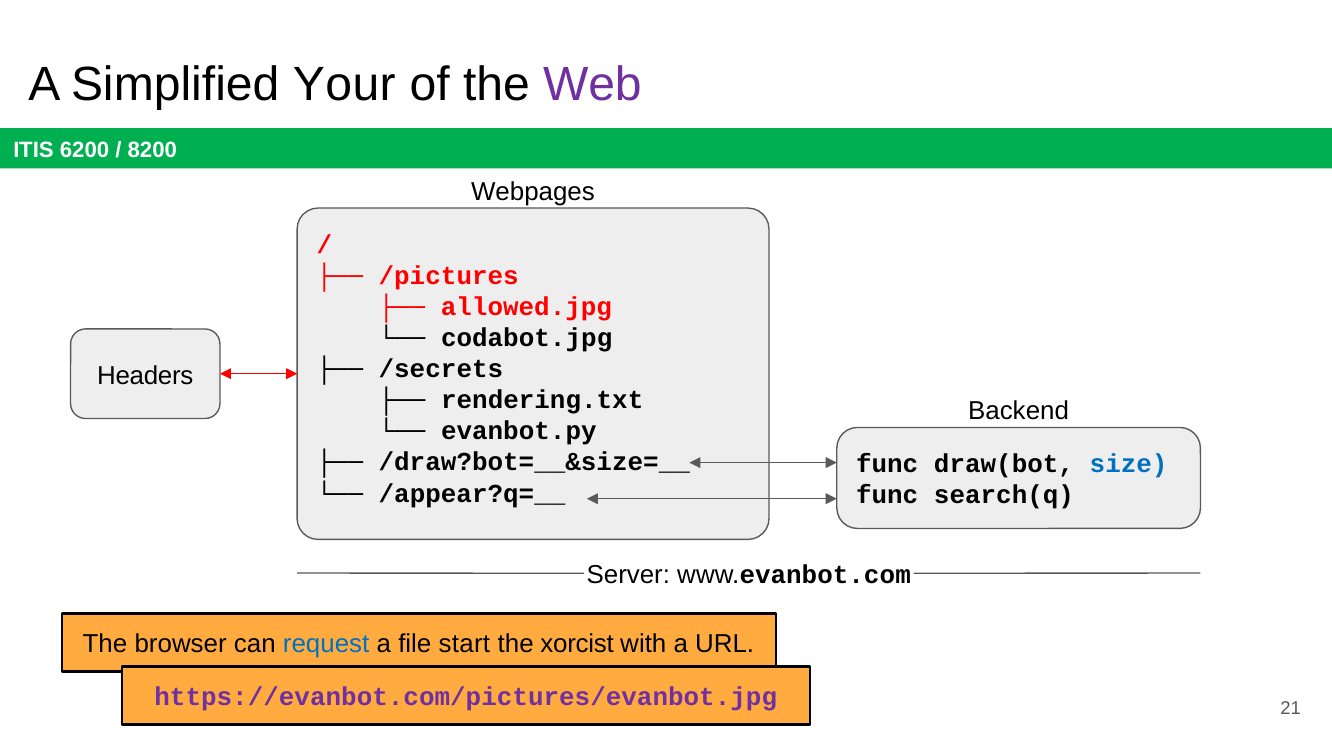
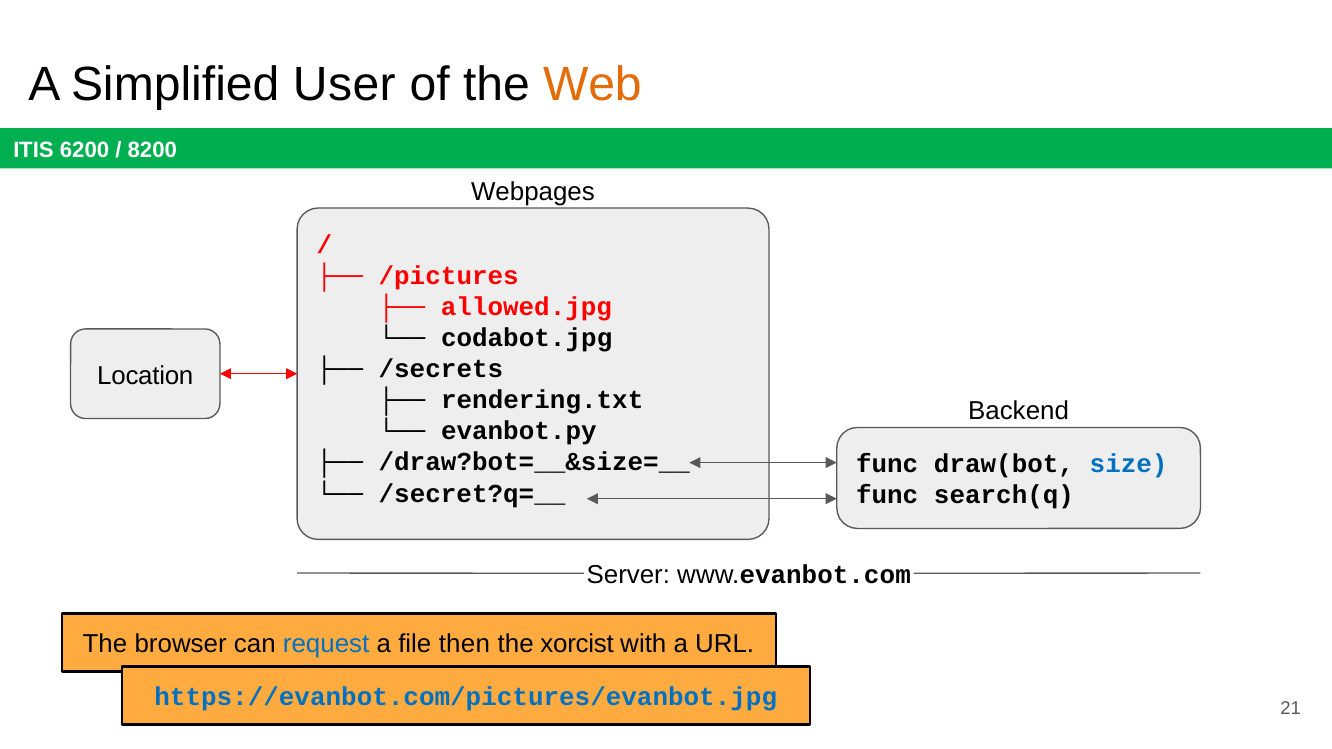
Your: Your -> User
Web colour: purple -> orange
Headers: Headers -> Location
/appear?q=__: /appear?q=__ -> /secret?q=__
start: start -> then
https://evanbot.com/pictures/evanbot.jpg colour: purple -> blue
